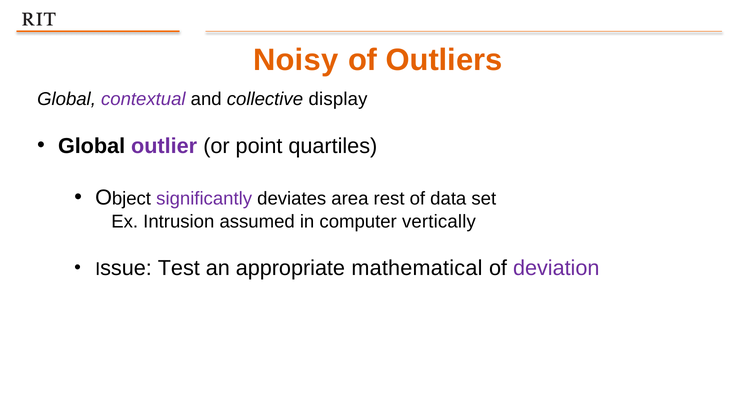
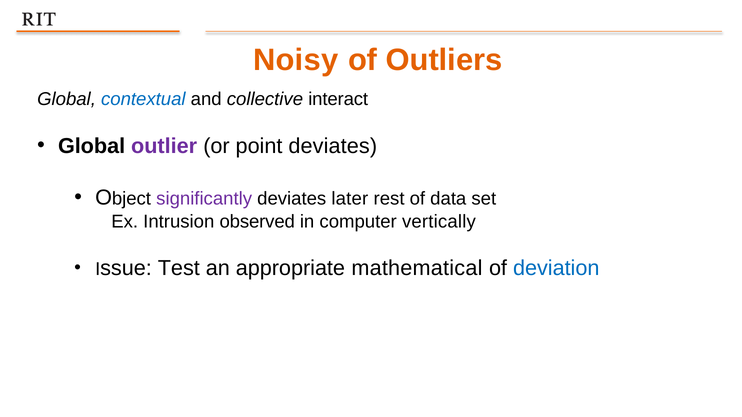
contextual colour: purple -> blue
display: display -> interact
point quartiles: quartiles -> deviates
area: area -> later
assumed: assumed -> observed
deviation colour: purple -> blue
